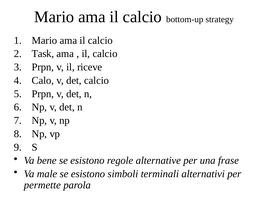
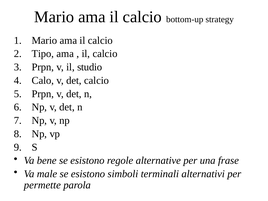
Task: Task -> Tipo
riceve: riceve -> studio
